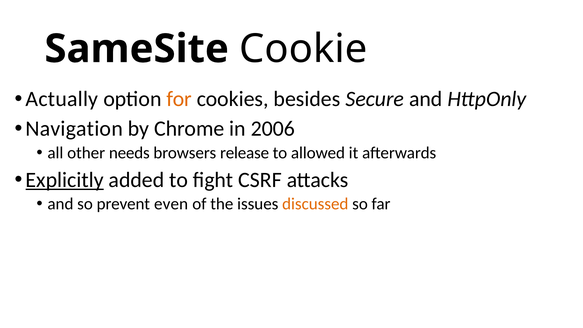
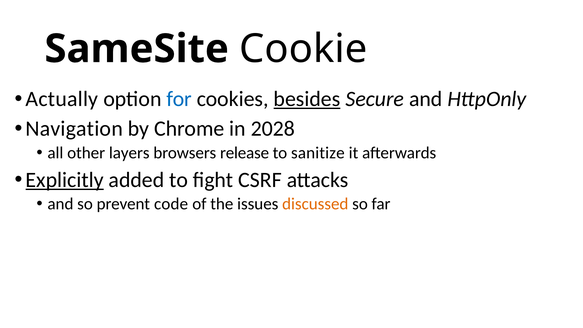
for colour: orange -> blue
besides underline: none -> present
2006: 2006 -> 2028
needs: needs -> layers
allowed: allowed -> sanitize
even: even -> code
